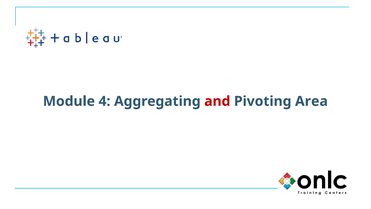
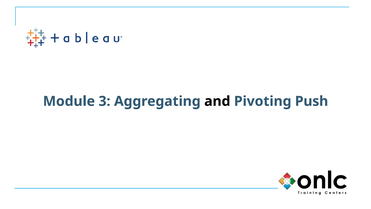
4: 4 -> 3
and colour: red -> black
Area: Area -> Push
